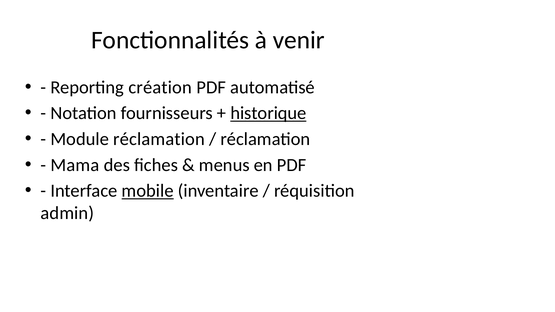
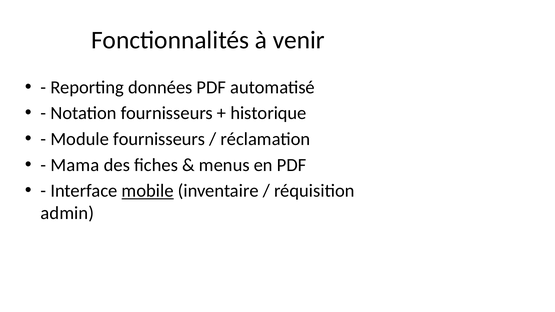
création: création -> données
historique underline: present -> none
Module réclamation: réclamation -> fournisseurs
